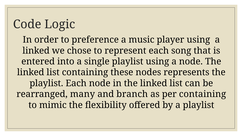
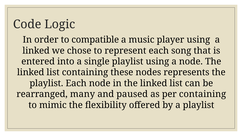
preference: preference -> compatible
branch: branch -> paused
